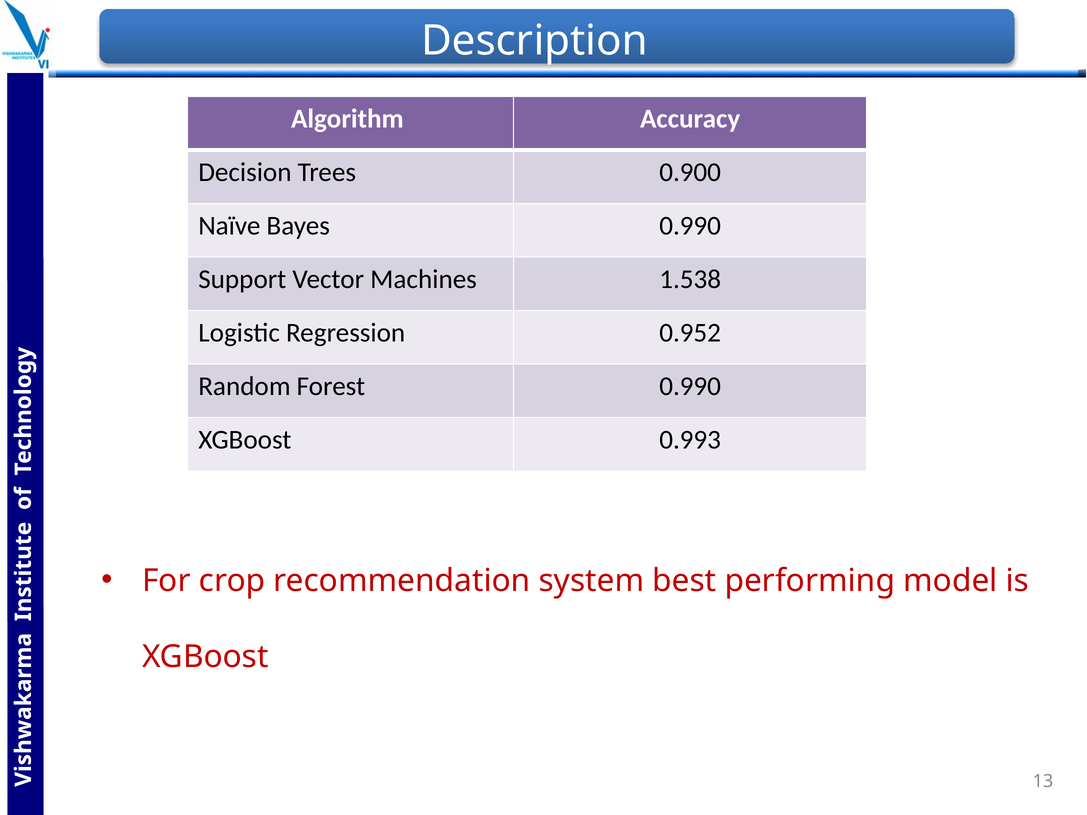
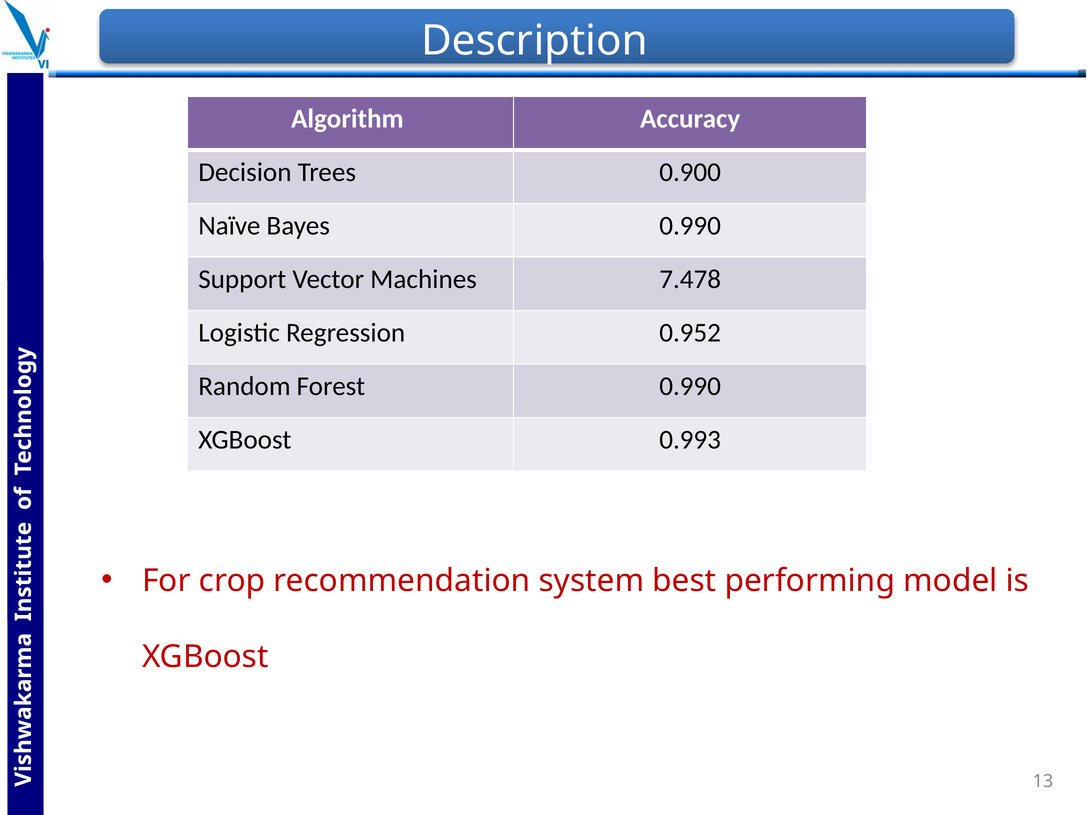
1.538: 1.538 -> 7.478
